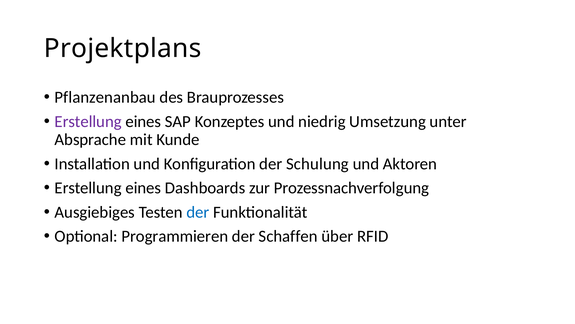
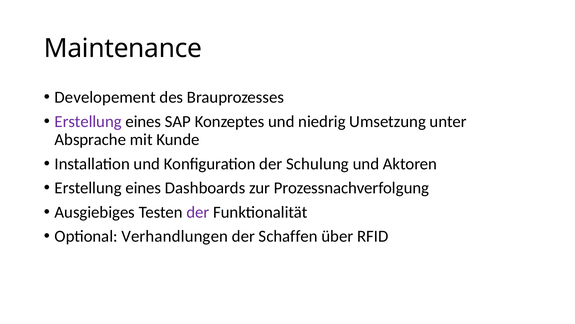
Projektplans: Projektplans -> Maintenance
Pflanzenanbau: Pflanzenanbau -> Developement
der at (198, 212) colour: blue -> purple
Programmieren: Programmieren -> Verhandlungen
